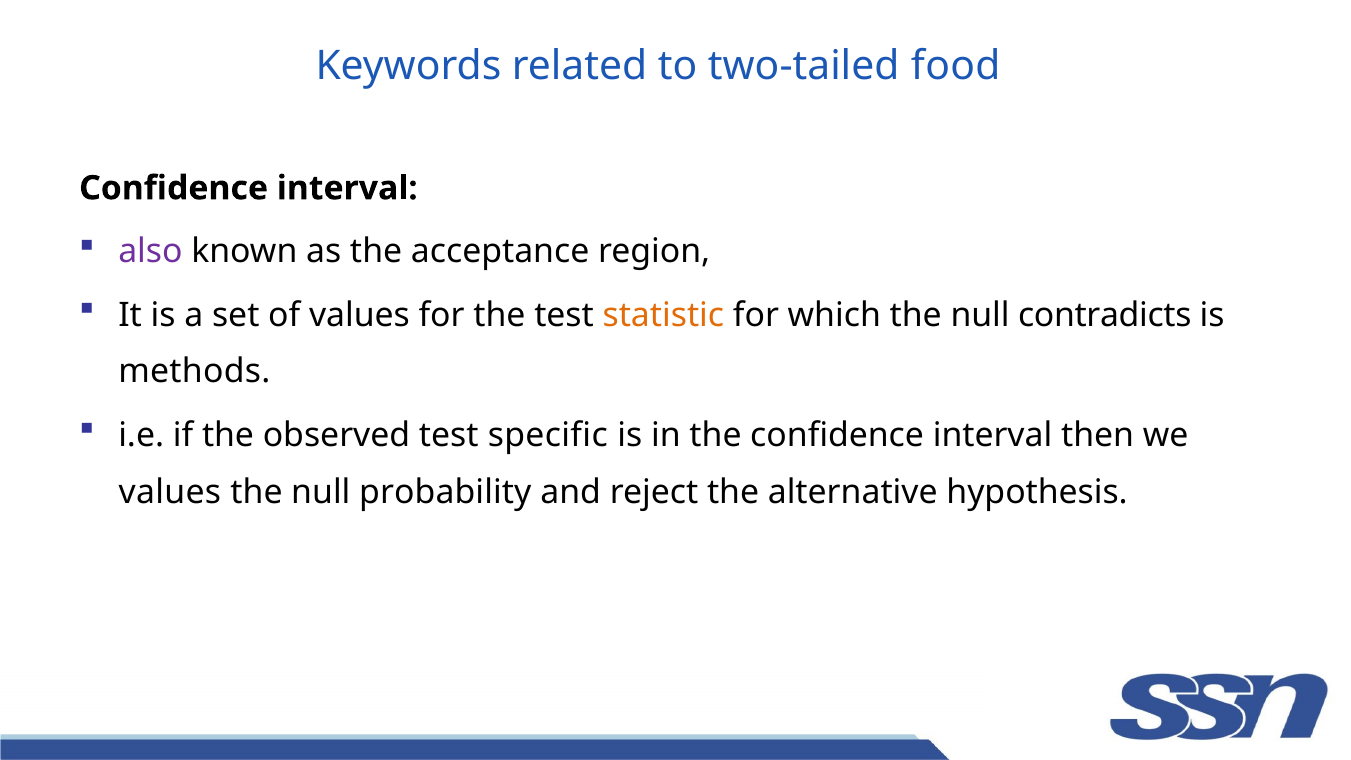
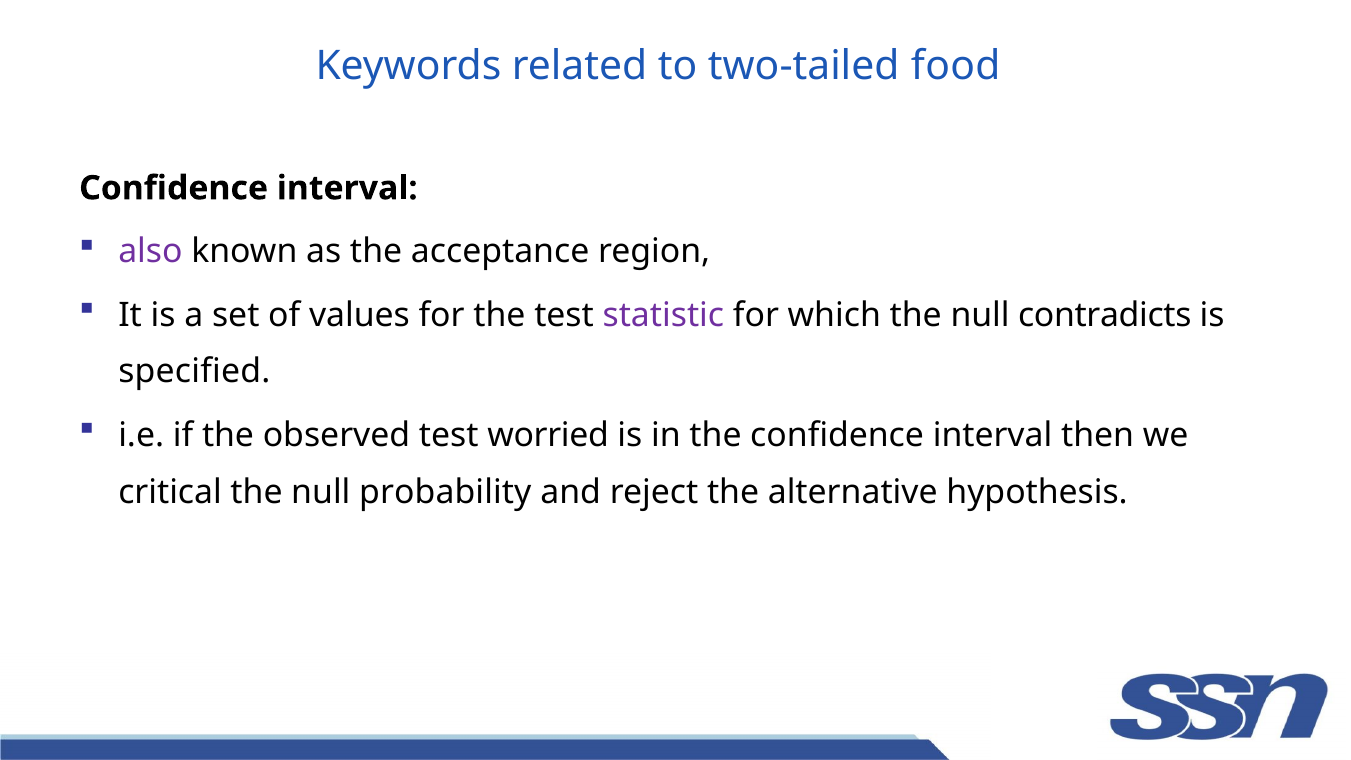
statistic colour: orange -> purple
methods: methods -> specified
specific: specific -> worried
values at (170, 492): values -> critical
